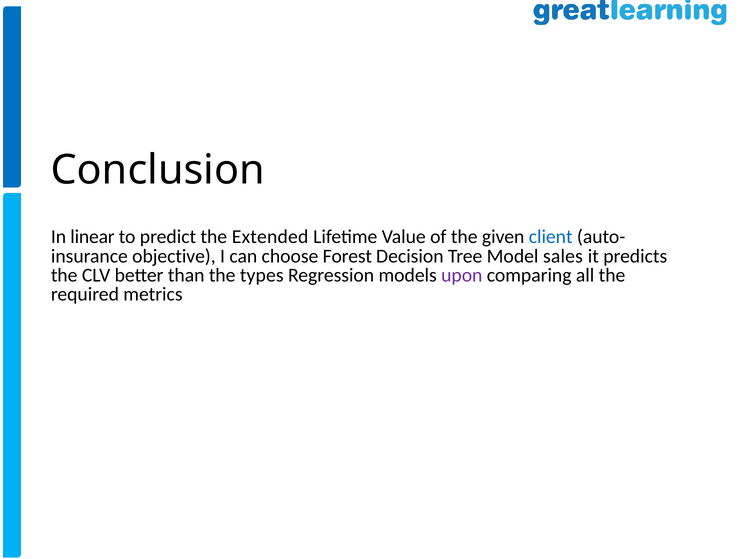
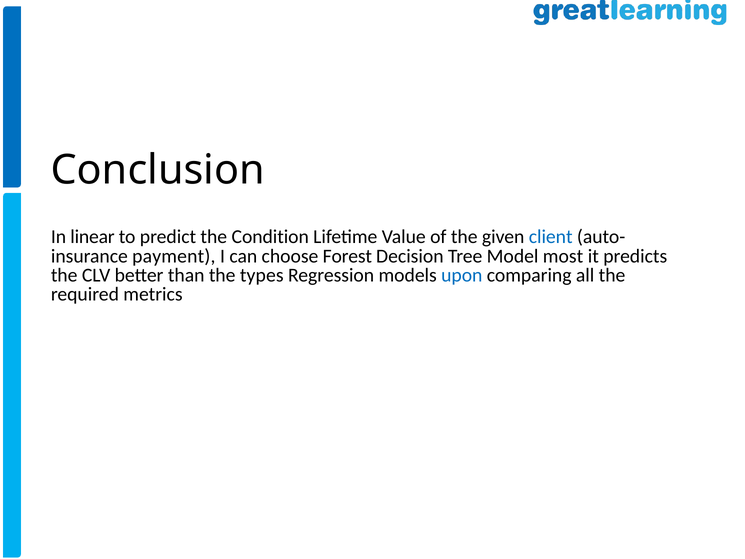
Extended: Extended -> Condition
objective: objective -> payment
sales: sales -> most
upon colour: purple -> blue
